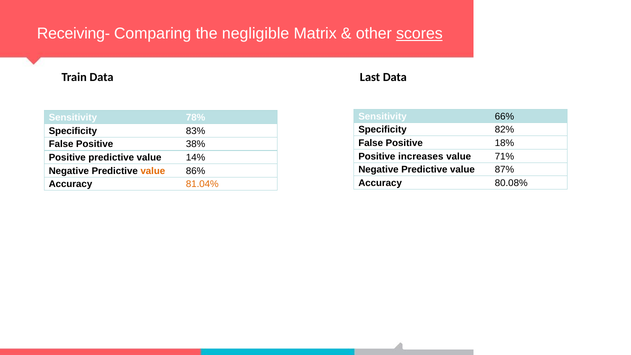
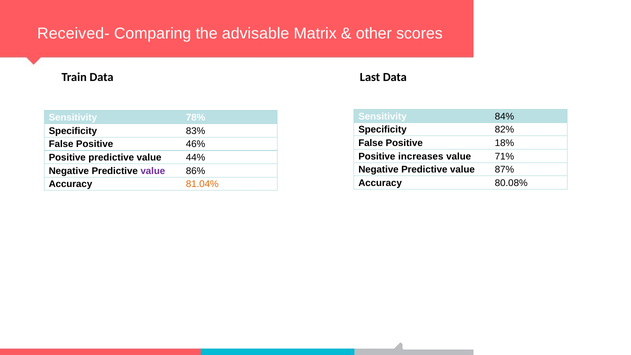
Receiving-: Receiving- -> Received-
negligible: negligible -> advisable
scores underline: present -> none
66%: 66% -> 84%
38%: 38% -> 46%
14%: 14% -> 44%
value at (153, 171) colour: orange -> purple
